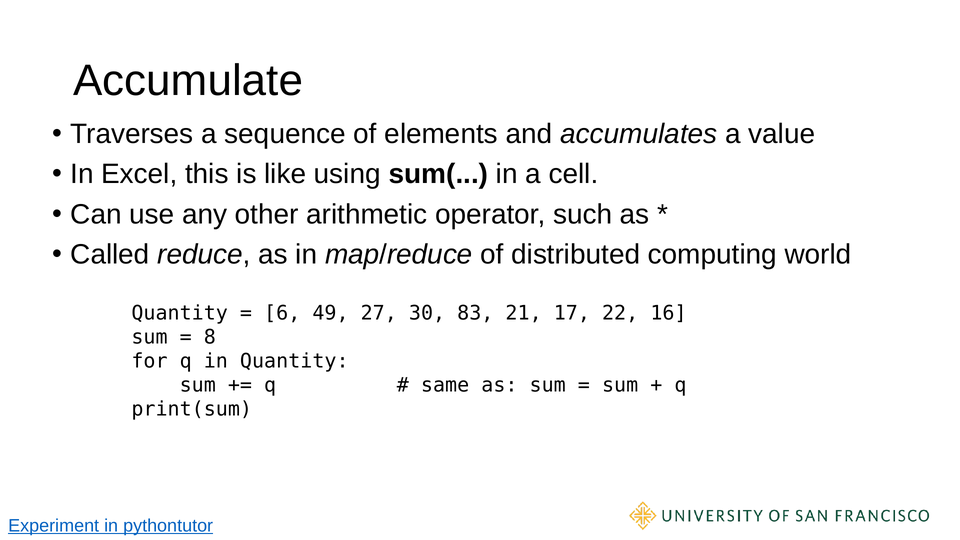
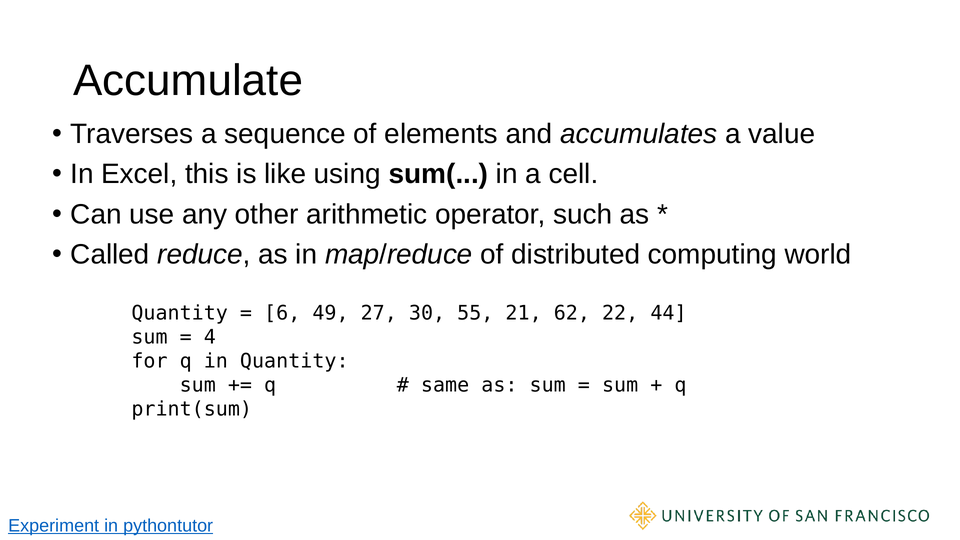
83: 83 -> 55
17: 17 -> 62
16: 16 -> 44
8: 8 -> 4
